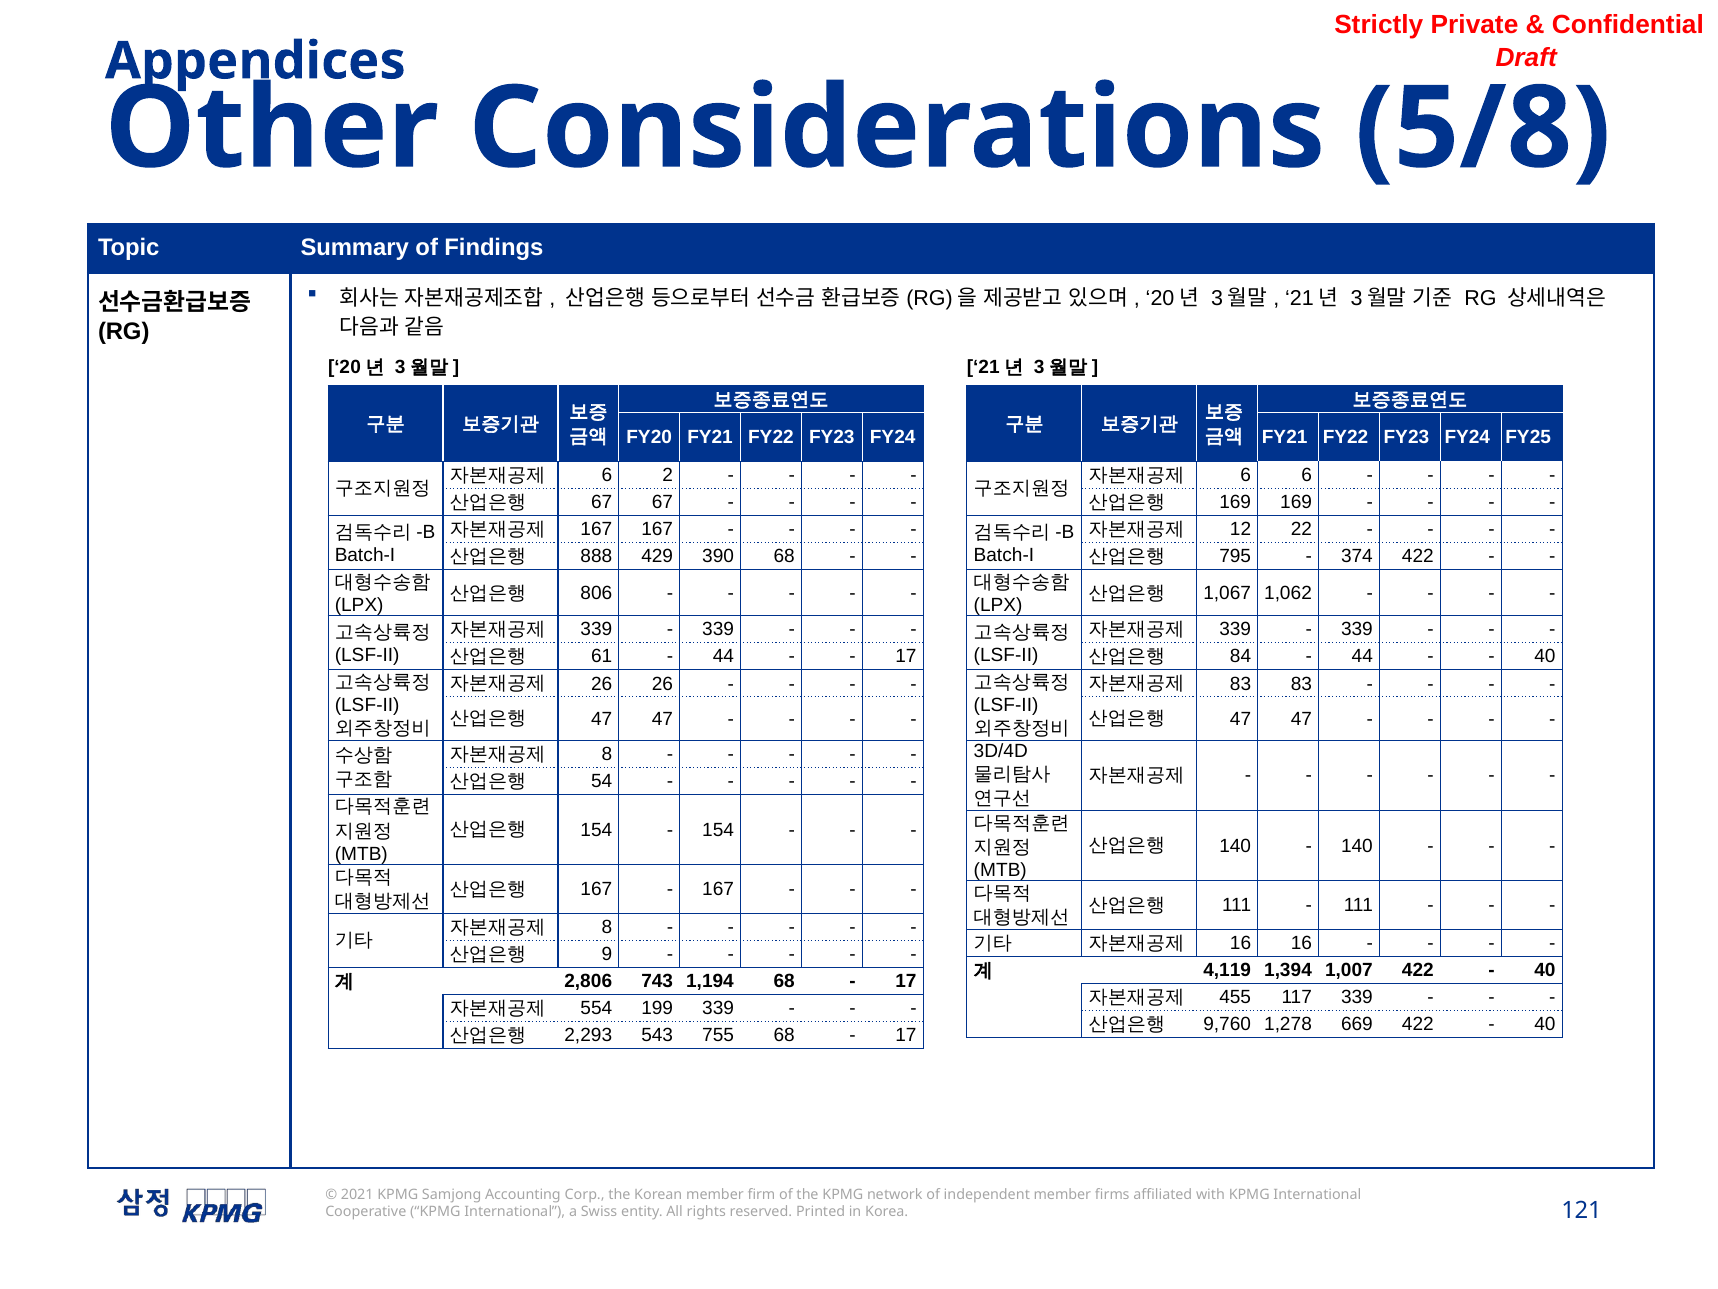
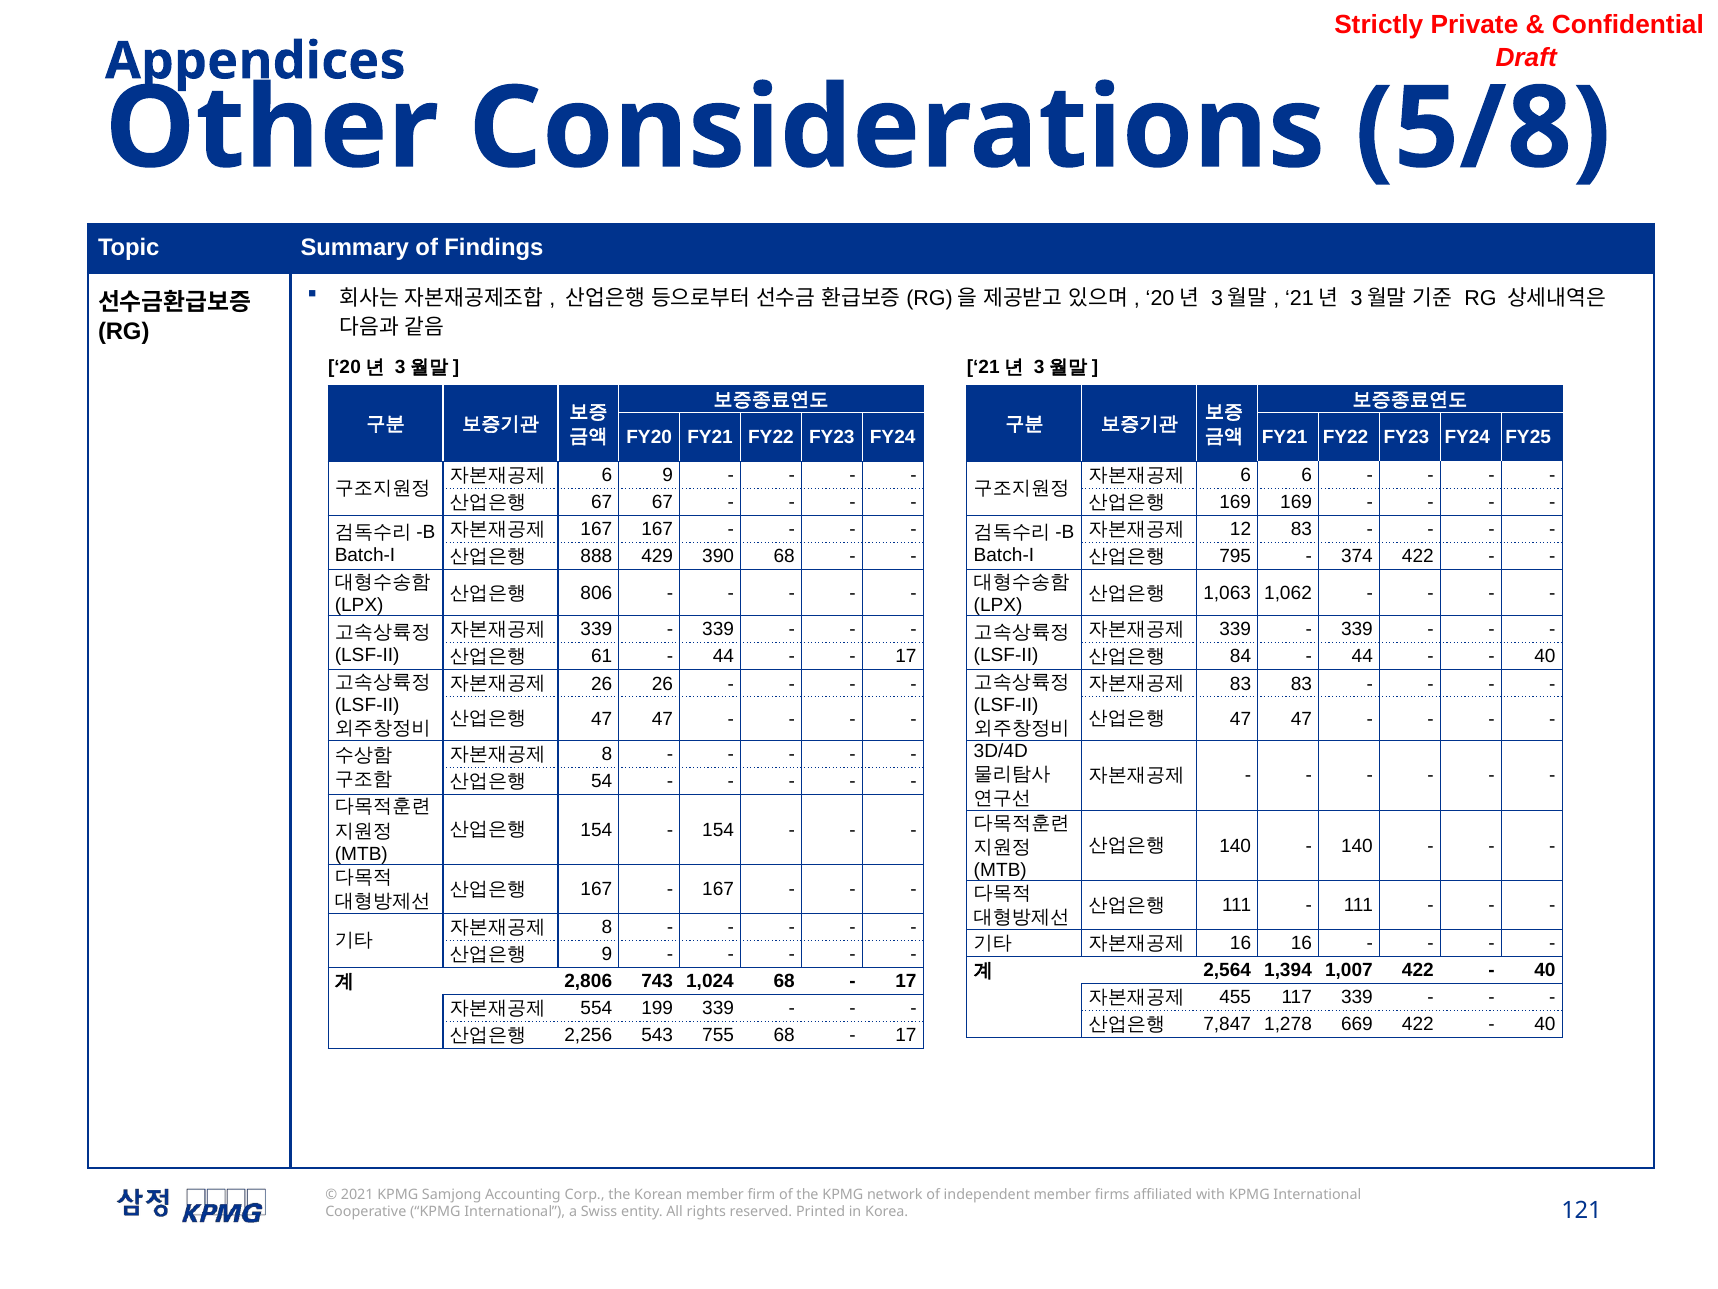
6 2: 2 -> 9
12 22: 22 -> 83
1,067: 1,067 -> 1,063
4,119: 4,119 -> 2,564
1,194: 1,194 -> 1,024
9,760: 9,760 -> 7,847
2,293: 2,293 -> 2,256
